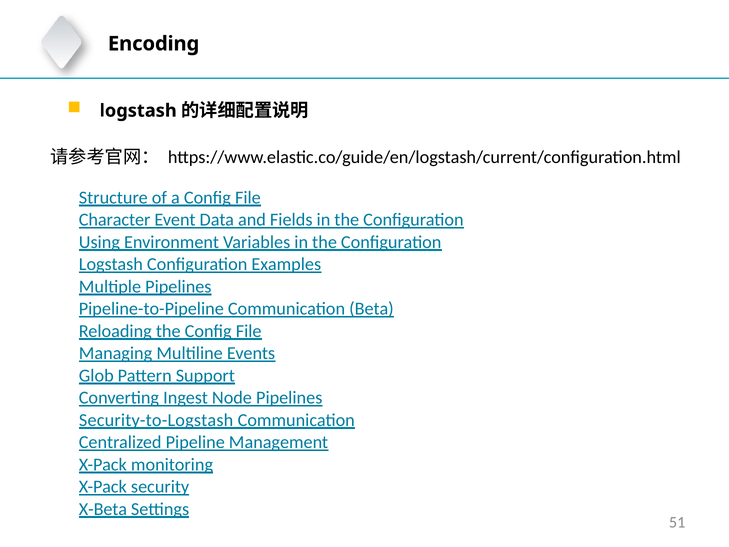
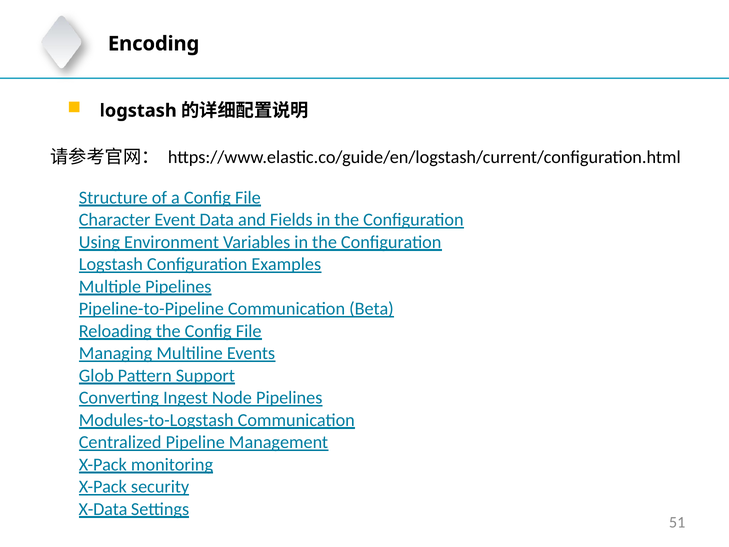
Security-to-Logstash: Security-to-Logstash -> Modules-to-Logstash
X-Beta: X-Beta -> X-Data
